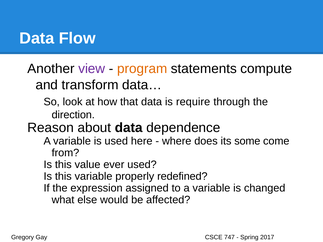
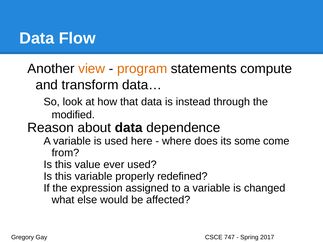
view colour: purple -> orange
require: require -> instead
direction: direction -> modified
